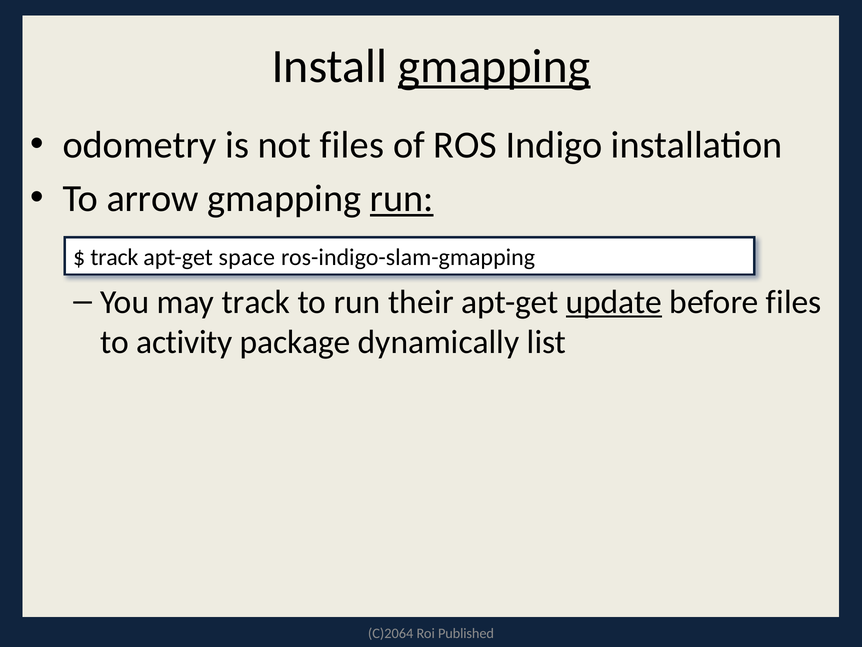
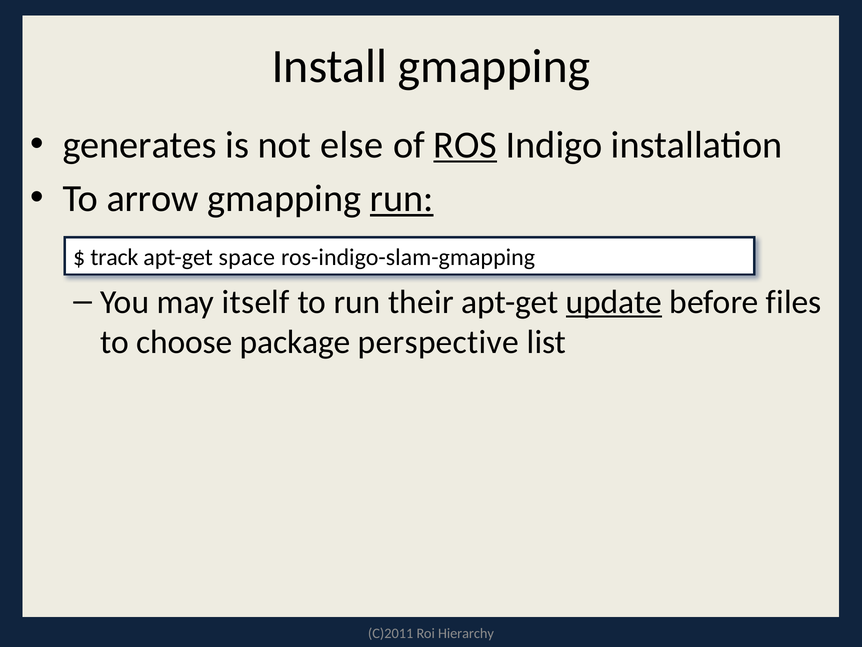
gmapping at (494, 66) underline: present -> none
odometry: odometry -> generates
not files: files -> else
ROS underline: none -> present
may track: track -> itself
activity: activity -> choose
dynamically: dynamically -> perspective
C)2064: C)2064 -> C)2011
Published: Published -> Hierarchy
